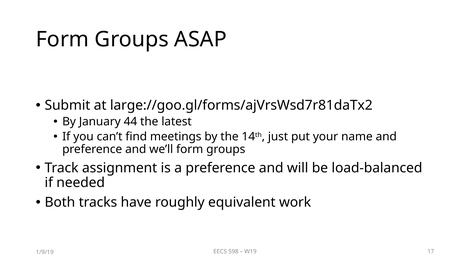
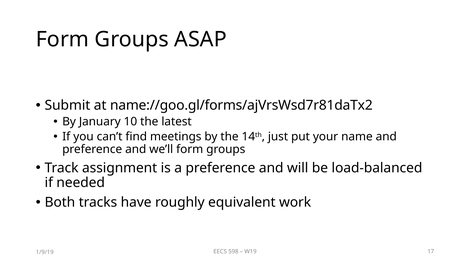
large://goo.gl/forms/ajVrsWsd7r81daTx2: large://goo.gl/forms/ajVrsWsd7r81daTx2 -> name://goo.gl/forms/ajVrsWsd7r81daTx2
44: 44 -> 10
